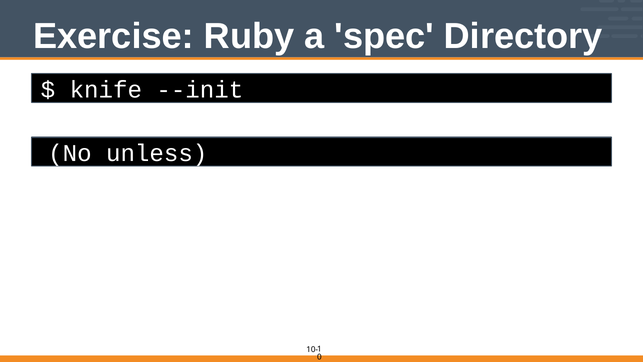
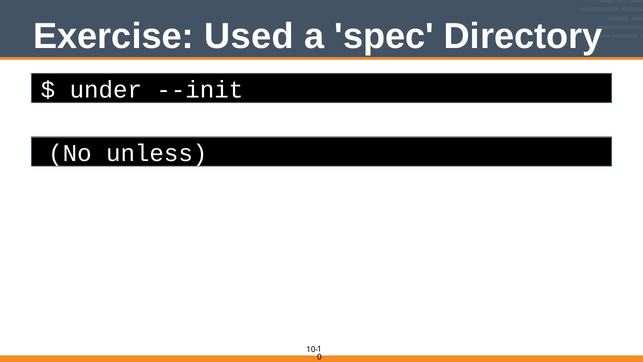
Ruby: Ruby -> Used
knife: knife -> under
